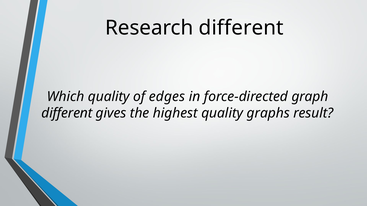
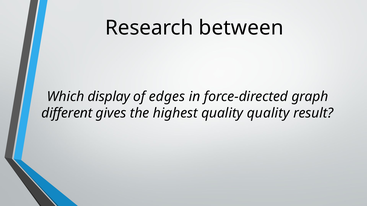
Research different: different -> between
Which quality: quality -> display
quality graphs: graphs -> quality
